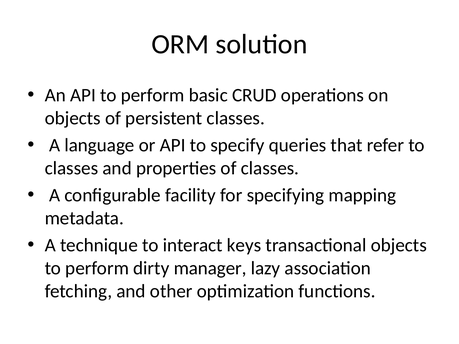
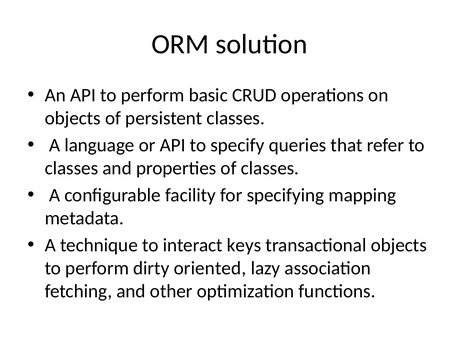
manager: manager -> oriented
